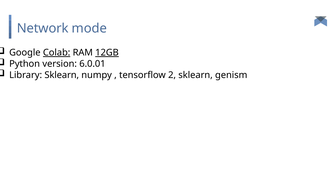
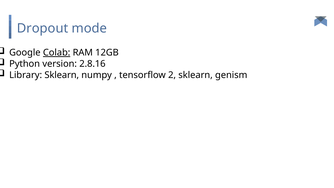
Network: Network -> Dropout
12GB underline: present -> none
6.0.01: 6.0.01 -> 2.8.16
